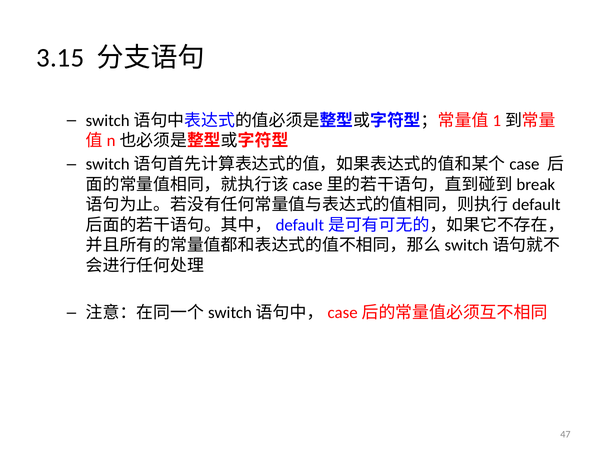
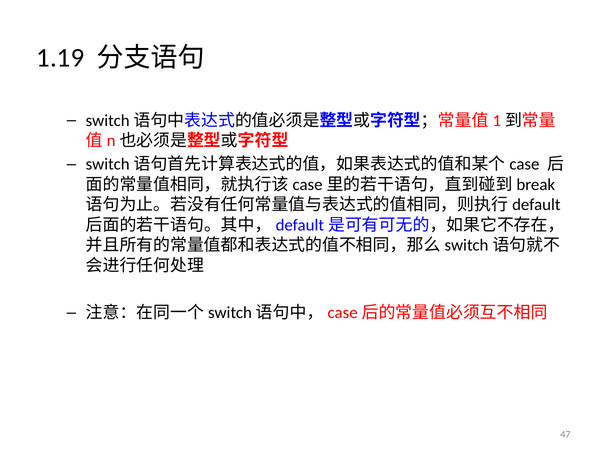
3.15: 3.15 -> 1.19
